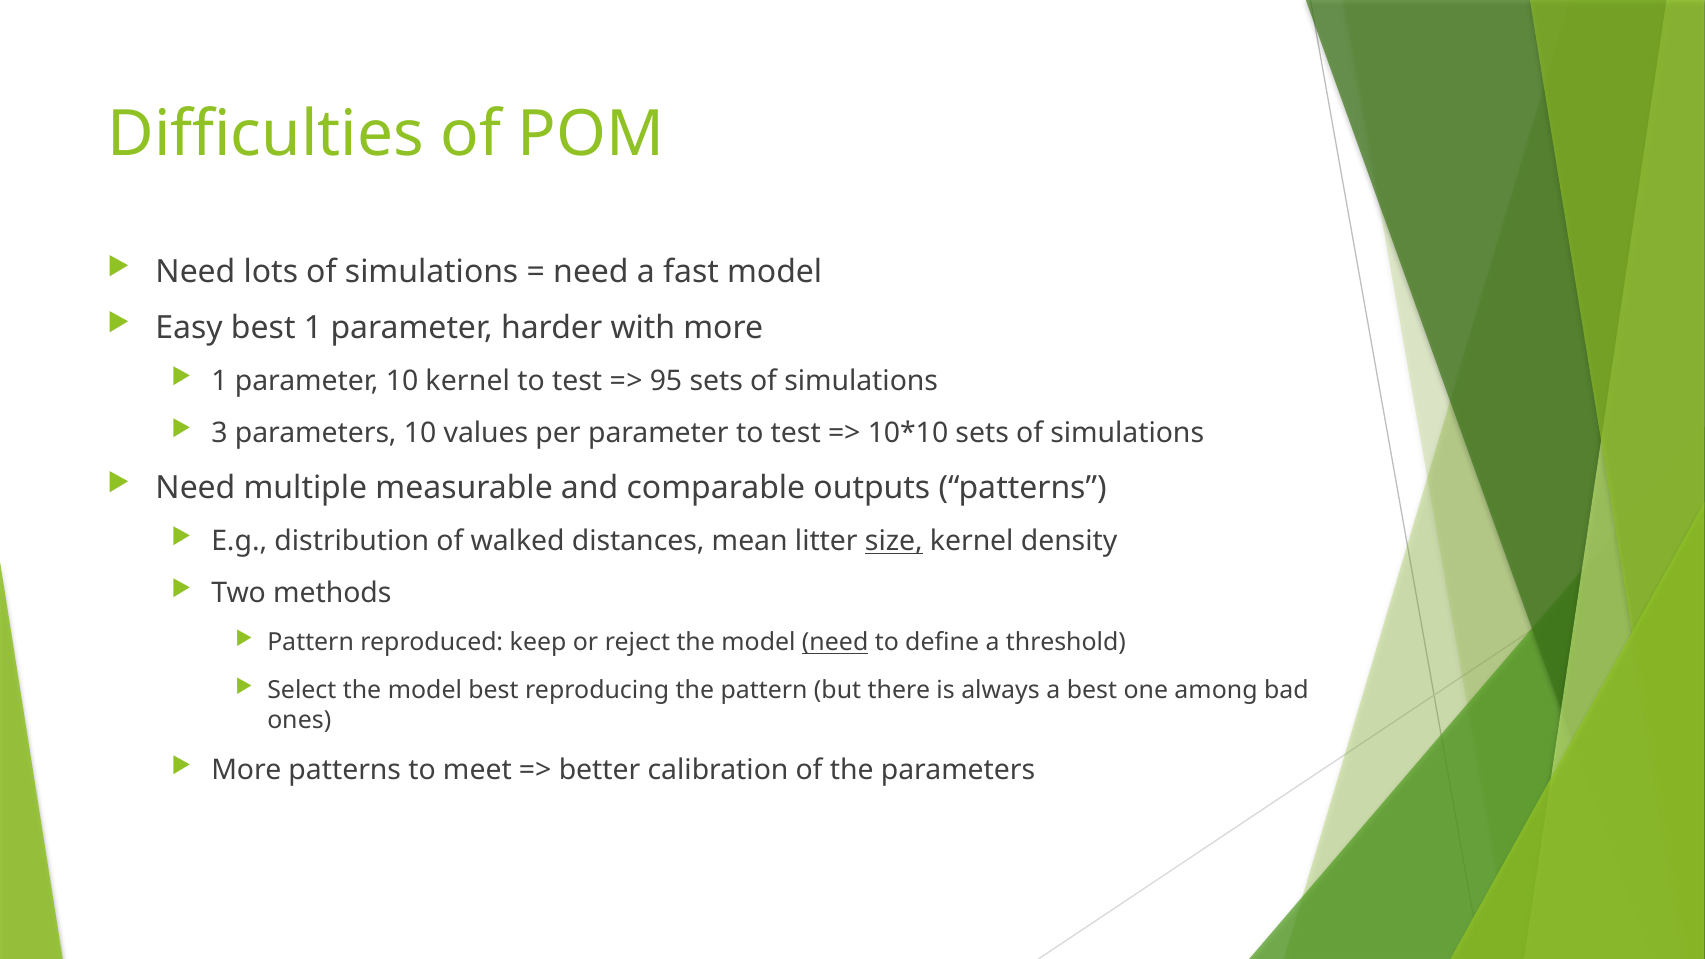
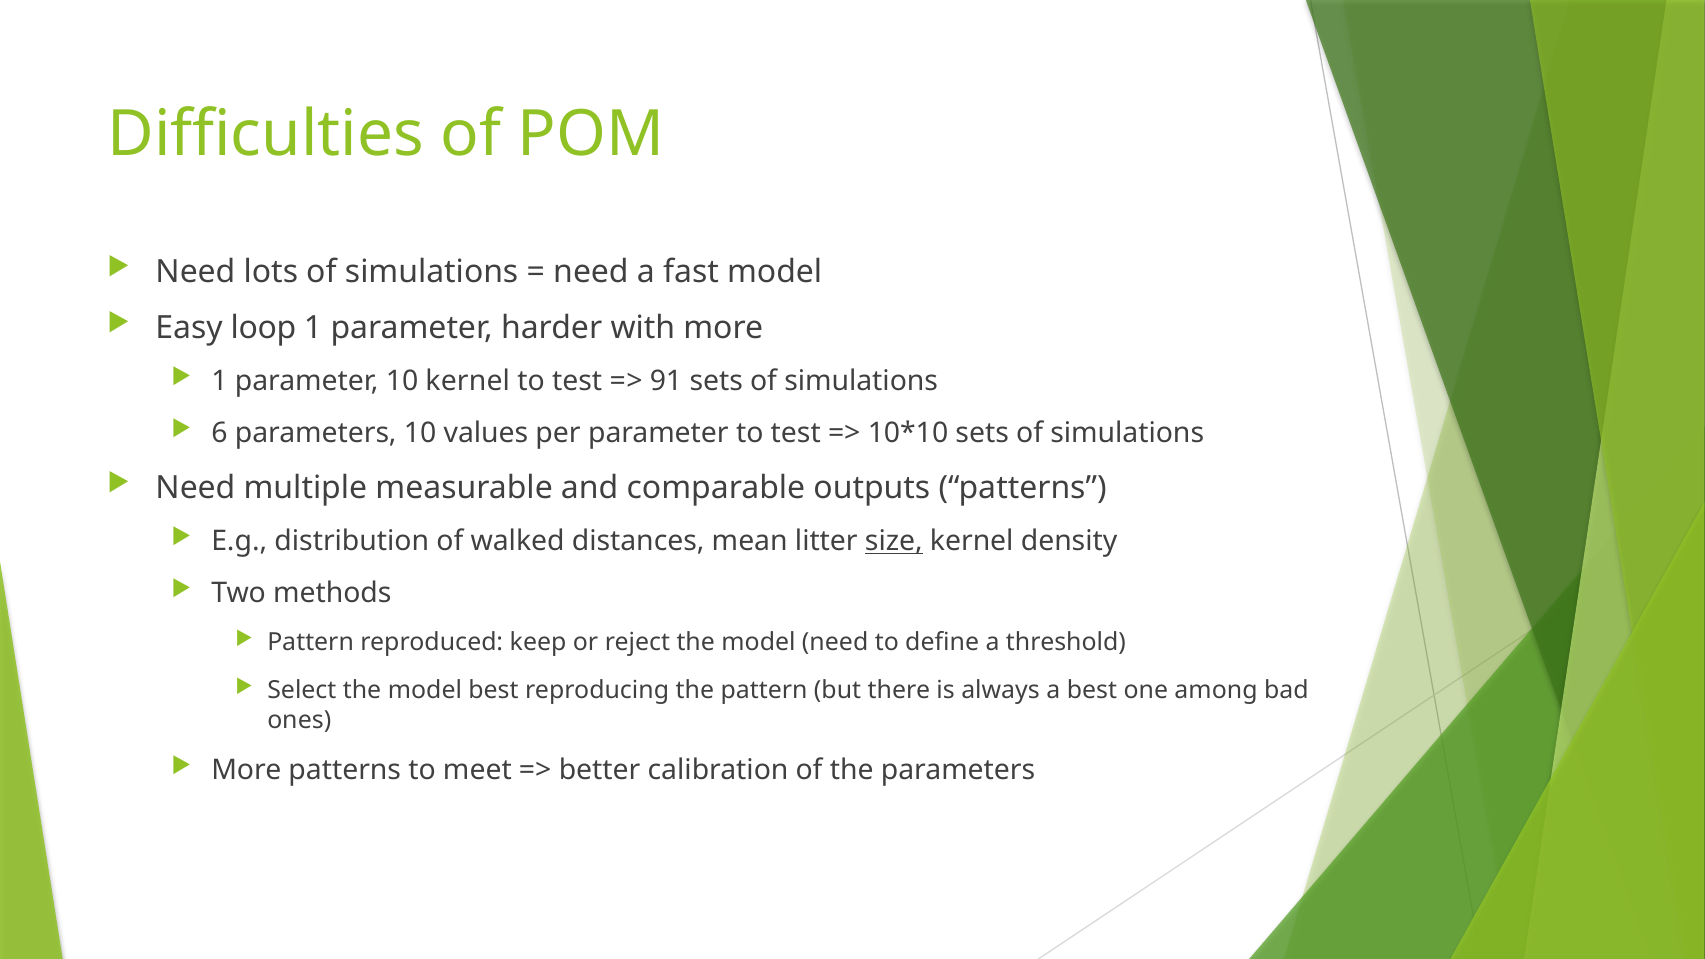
Easy best: best -> loop
95: 95 -> 91
3: 3 -> 6
need at (835, 643) underline: present -> none
